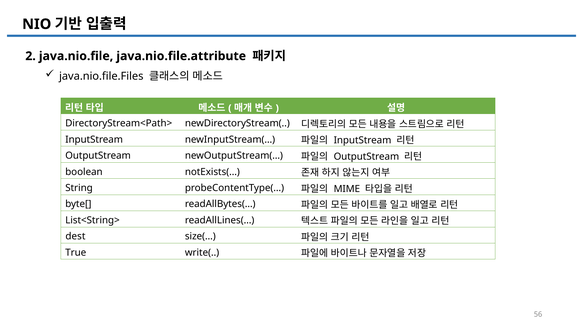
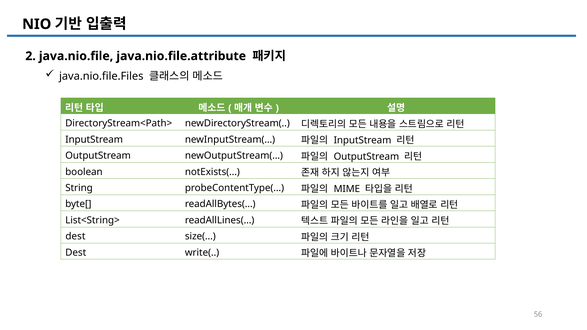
True at (76, 253): True -> Dest
